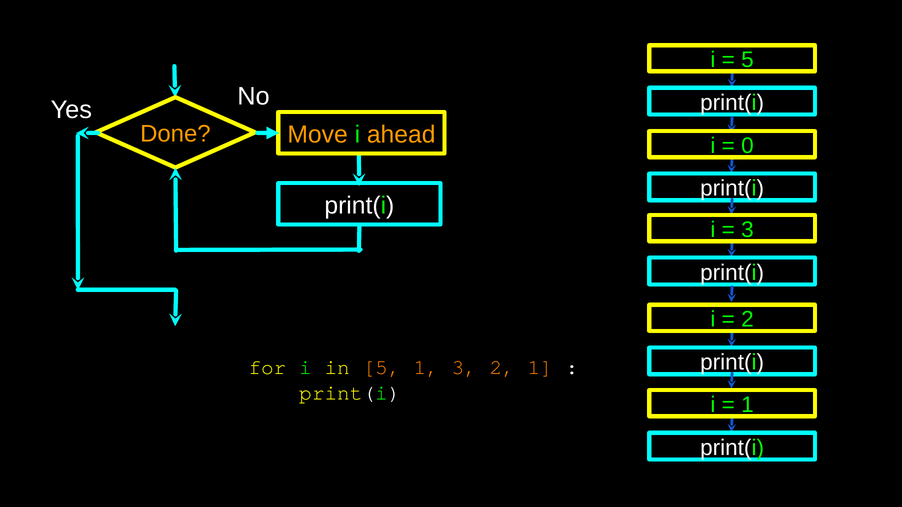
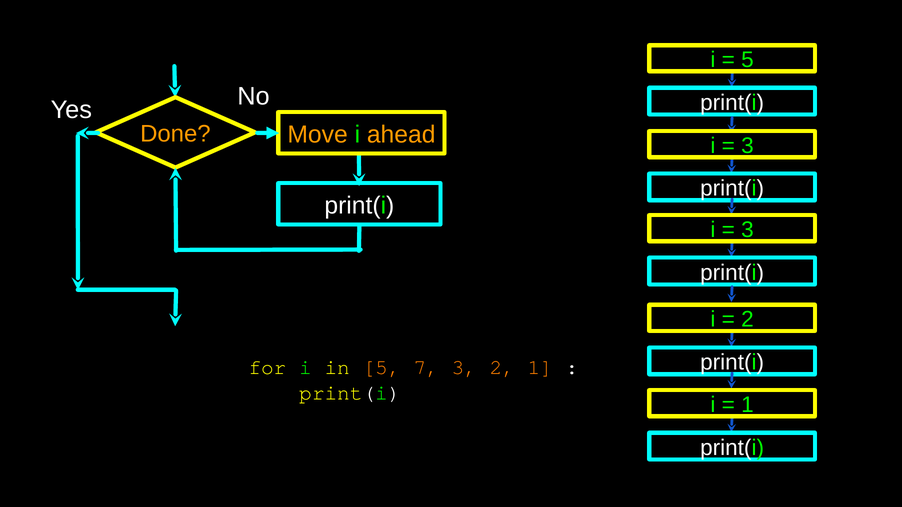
0 at (747, 146): 0 -> 3
5 1: 1 -> 7
